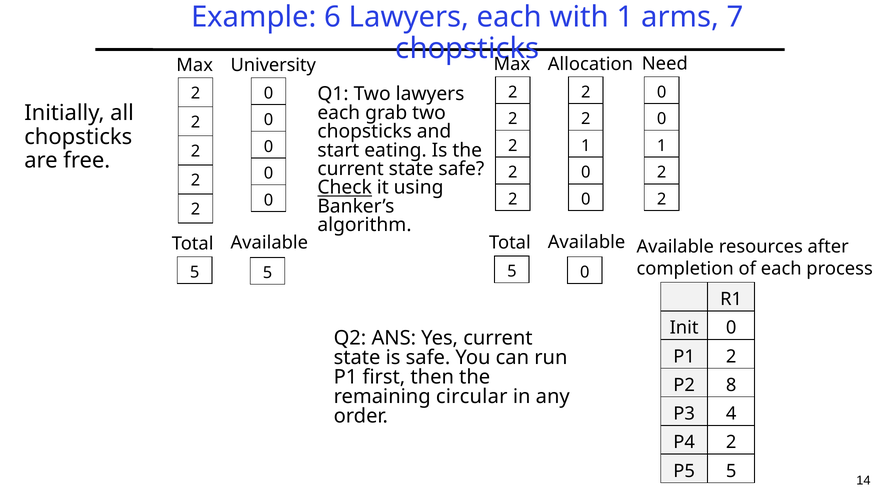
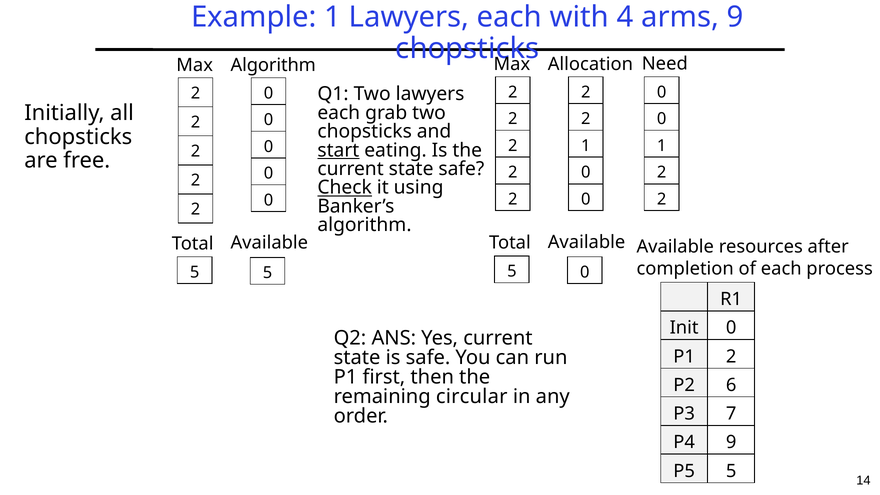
Example 6: 6 -> 1
with 1: 1 -> 4
arms 7: 7 -> 9
Max University: University -> Algorithm
start underline: none -> present
8: 8 -> 6
4: 4 -> 7
P4 2: 2 -> 9
